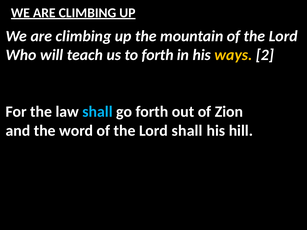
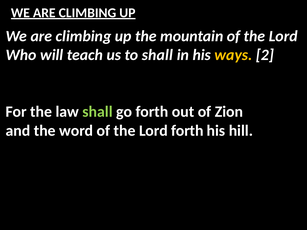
to forth: forth -> shall
shall at (98, 112) colour: light blue -> light green
Lord shall: shall -> forth
